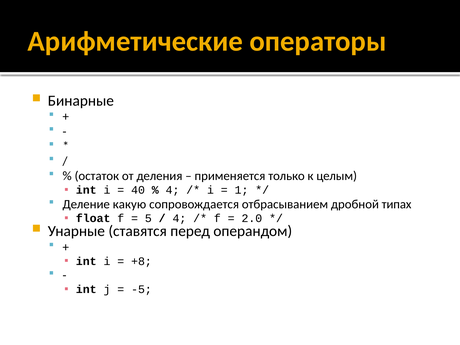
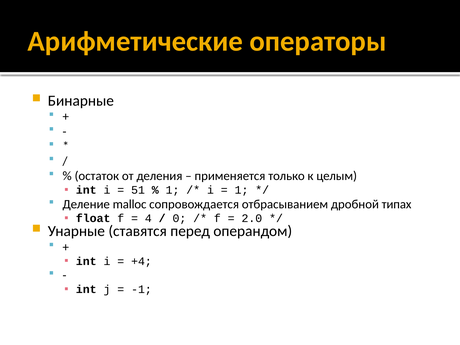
40: 40 -> 51
4 at (172, 190): 4 -> 1
какую: какую -> malloc
5: 5 -> 4
4 at (179, 218): 4 -> 0
+8: +8 -> +4
-5: -5 -> -1
